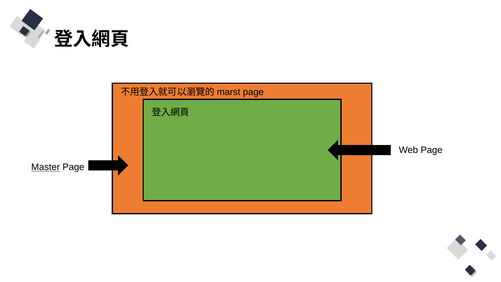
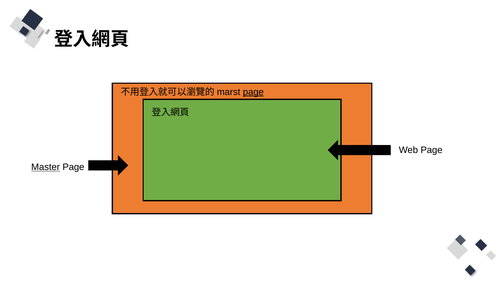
page at (253, 92) underline: none -> present
